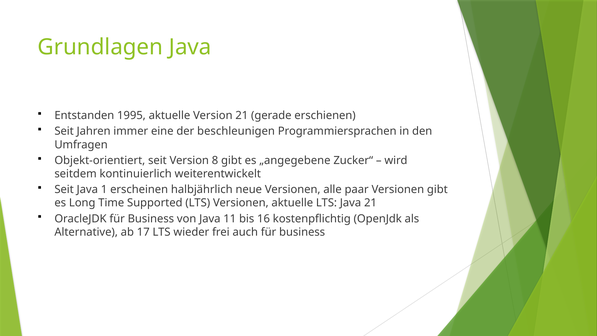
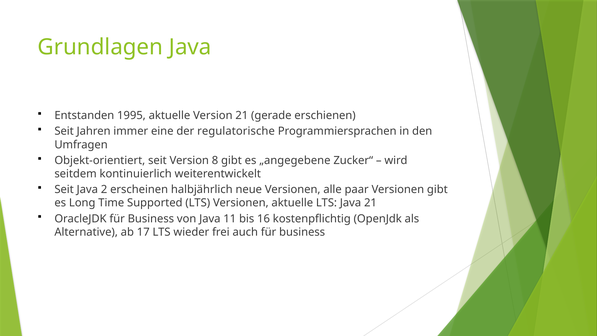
beschleunigen: beschleunigen -> regulatorische
1: 1 -> 2
